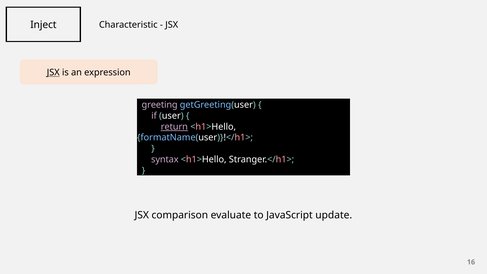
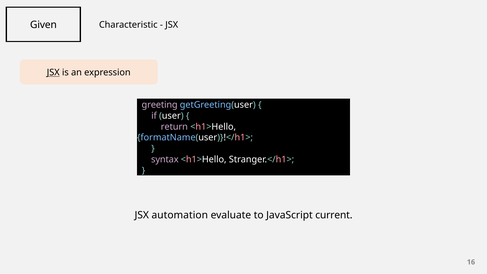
Inject: Inject -> Given
return underline: present -> none
comparison: comparison -> automation
update: update -> current
